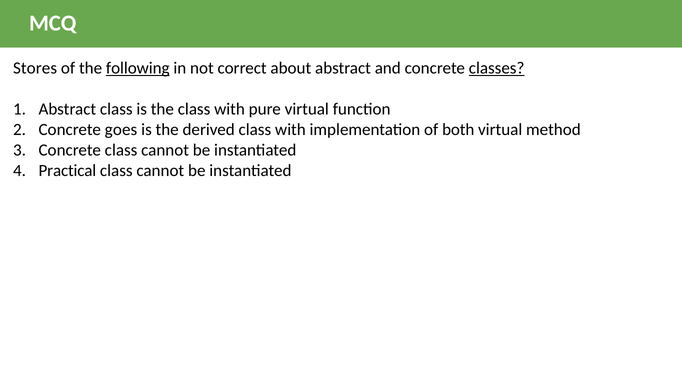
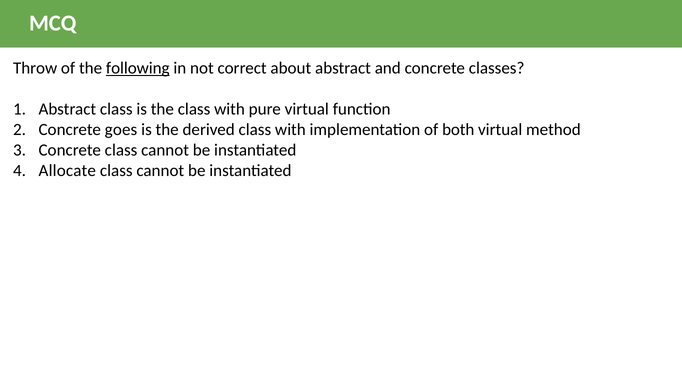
Stores: Stores -> Throw
classes underline: present -> none
Practical: Practical -> Allocate
